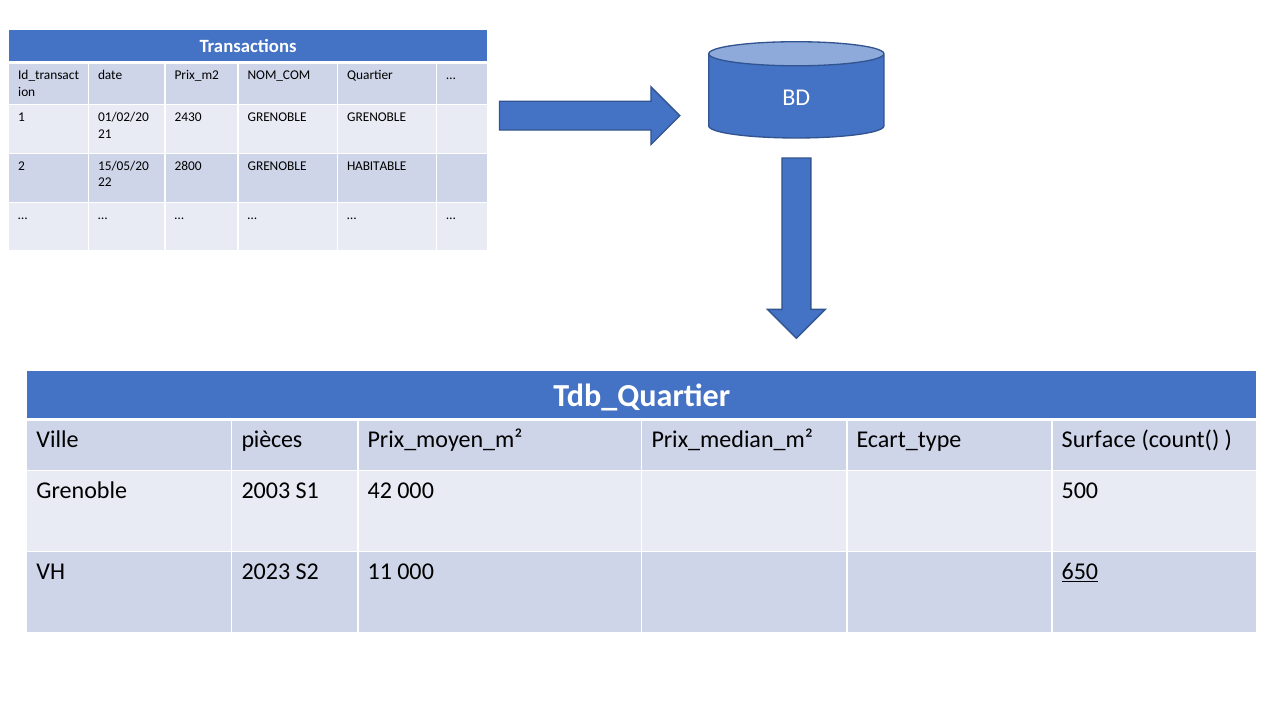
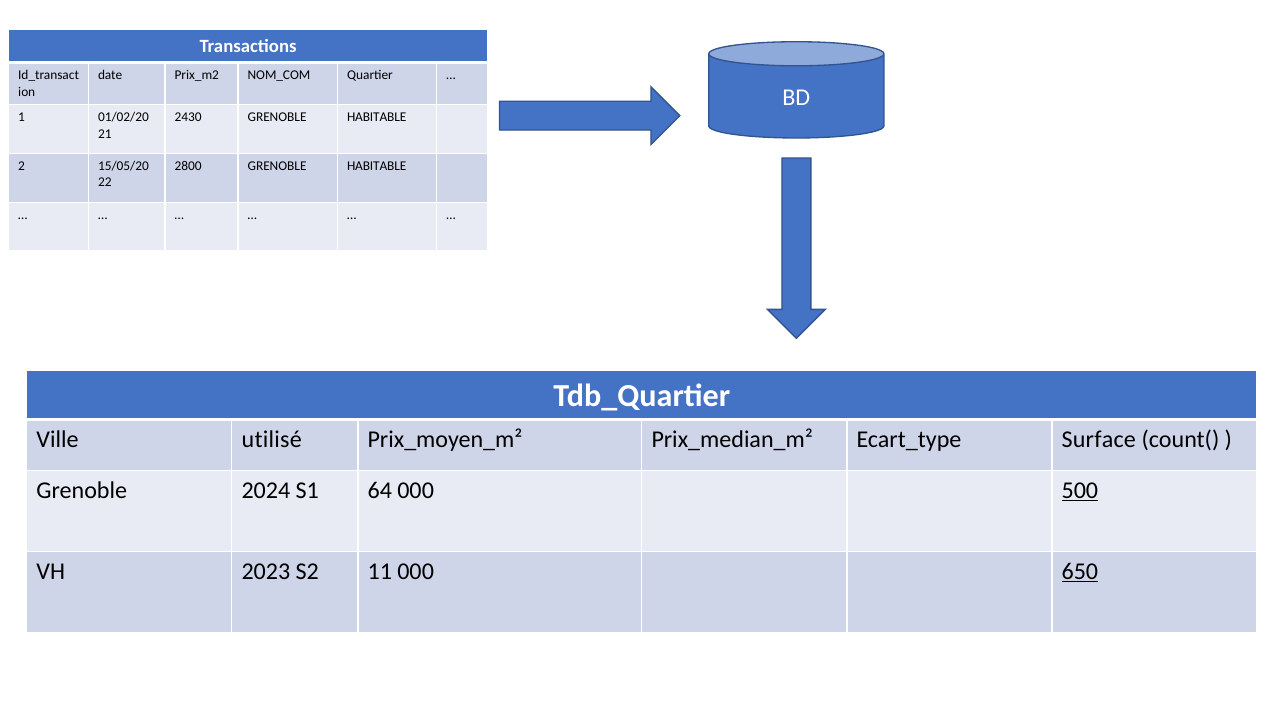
2430 GRENOBLE GRENOBLE: GRENOBLE -> HABITABLE
pièces: pièces -> utilisé
2003: 2003 -> 2024
42: 42 -> 64
500 underline: none -> present
